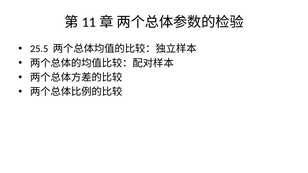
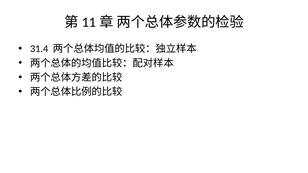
25.5: 25.5 -> 31.4
